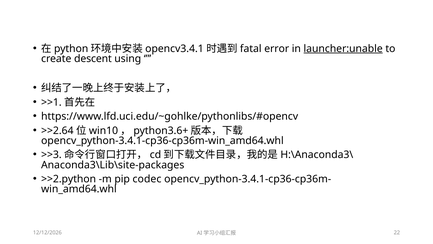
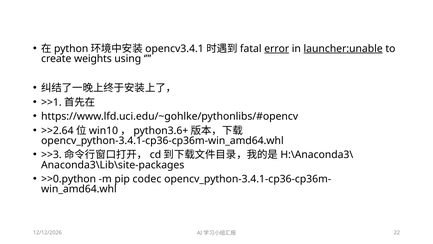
error underline: none -> present
descent: descent -> weights
>>2.python: >>2.python -> >>0.python
